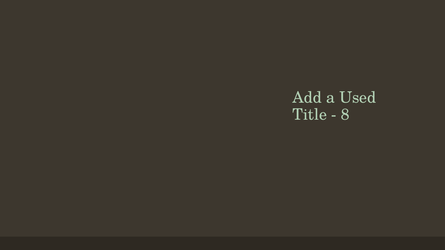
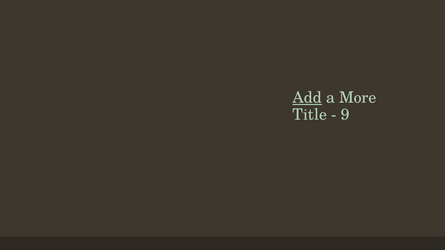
Add underline: none -> present
Used: Used -> More
8: 8 -> 9
